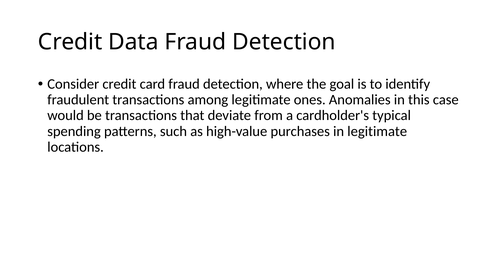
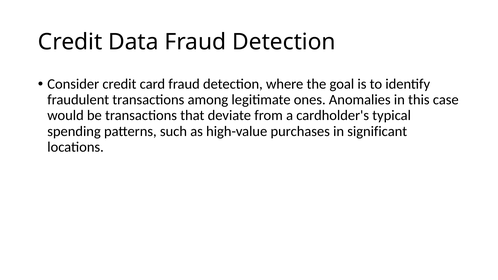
in legitimate: legitimate -> significant
